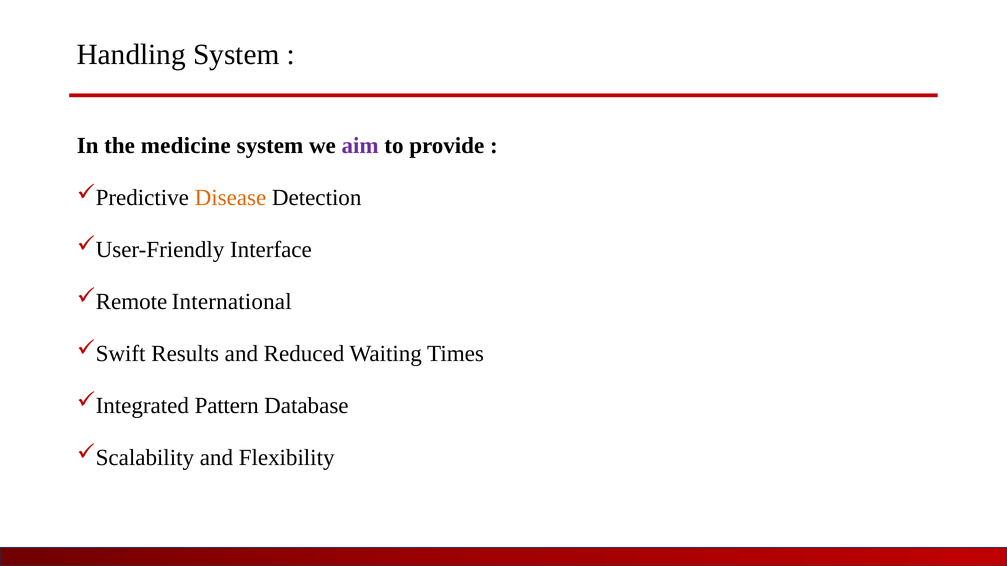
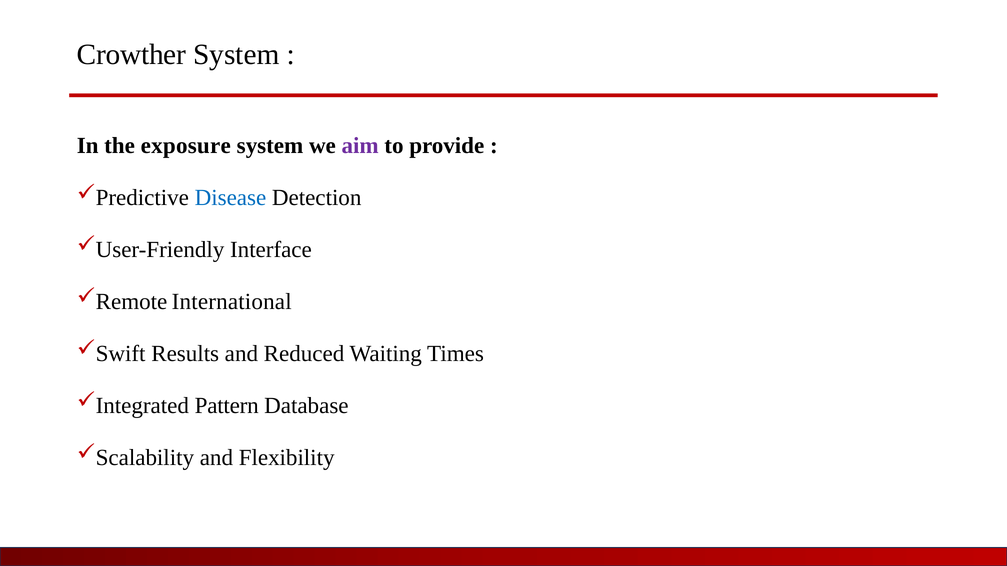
Handling: Handling -> Crowther
medicine: medicine -> exposure
Disease colour: orange -> blue
